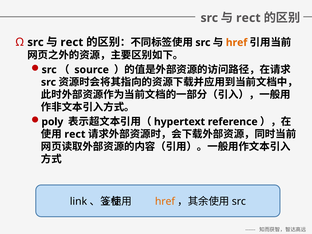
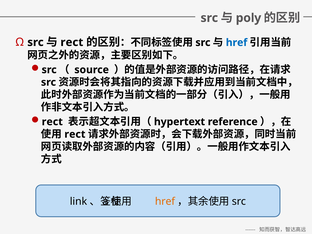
rect at (248, 18): rect -> poly
href at (237, 43) colour: orange -> blue
poly at (52, 122): poly -> rect
